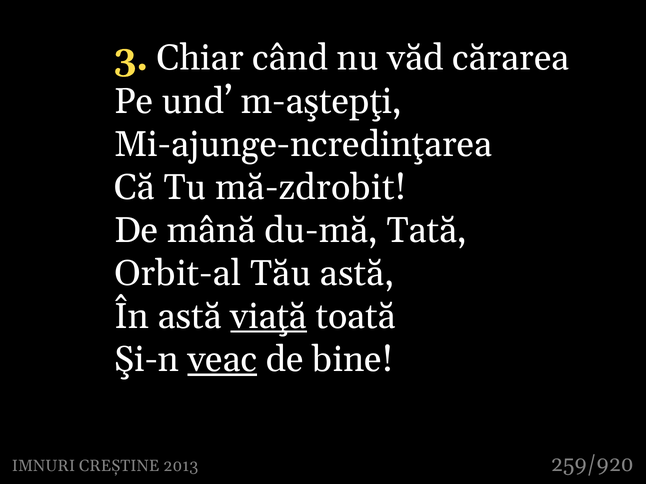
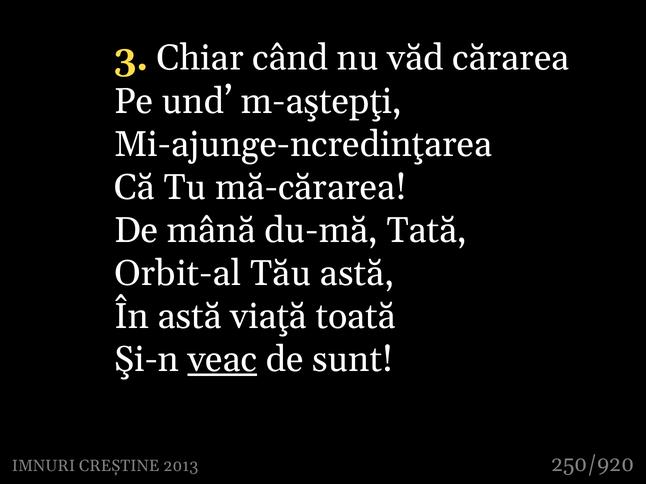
mă-zdrobit: mă-zdrobit -> mă-cărarea
viaţă underline: present -> none
bine: bine -> sunt
259/920: 259/920 -> 250/920
